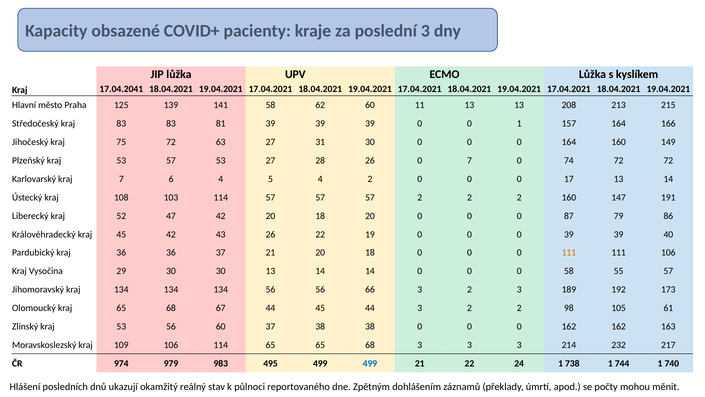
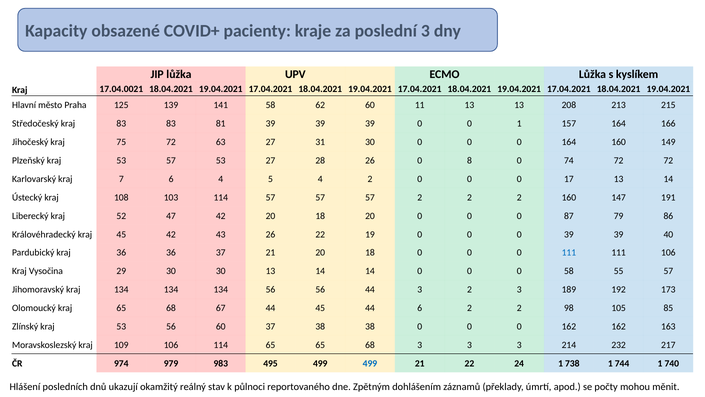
17.04.2041: 17.04.2041 -> 17.04.0021
0 7: 7 -> 8
111 at (569, 253) colour: orange -> blue
56 66: 66 -> 44
44 3: 3 -> 6
61: 61 -> 85
